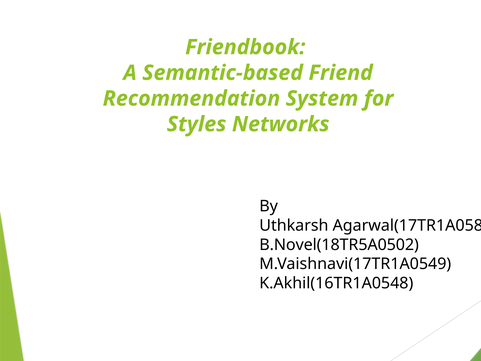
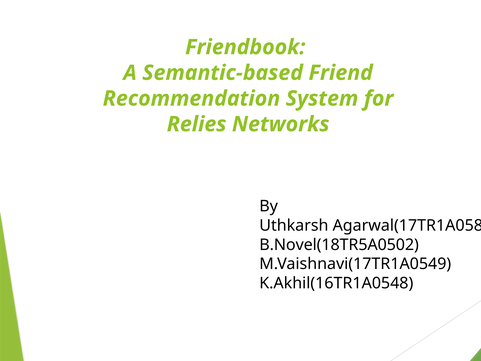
Styles: Styles -> Relies
